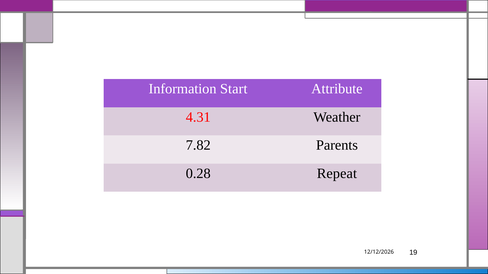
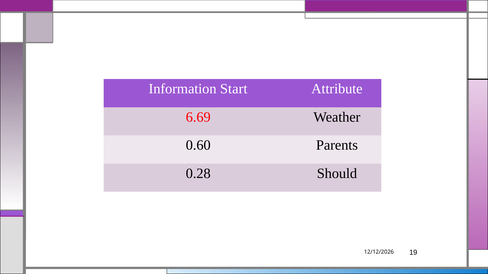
4.31: 4.31 -> 6.69
7.82: 7.82 -> 0.60
Repeat: Repeat -> Should
